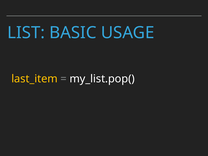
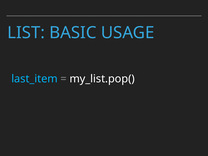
last_item colour: yellow -> light blue
